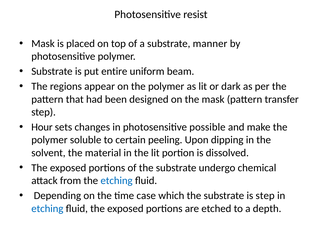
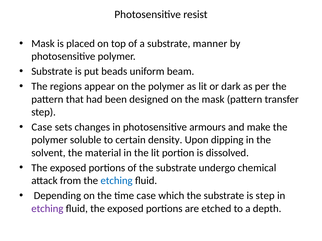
entire: entire -> beads
Hour at (42, 127): Hour -> Case
possible: possible -> armours
peeling: peeling -> density
etching at (47, 209) colour: blue -> purple
